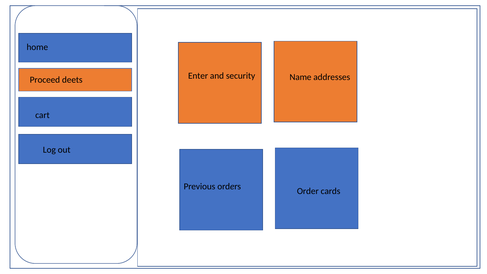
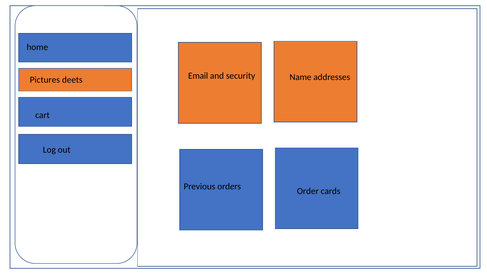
Enter: Enter -> Email
Proceed: Proceed -> Pictures
